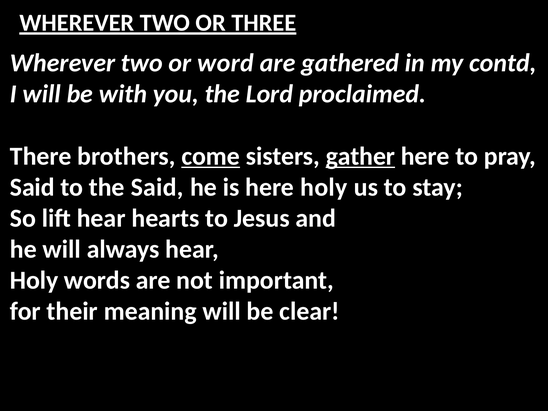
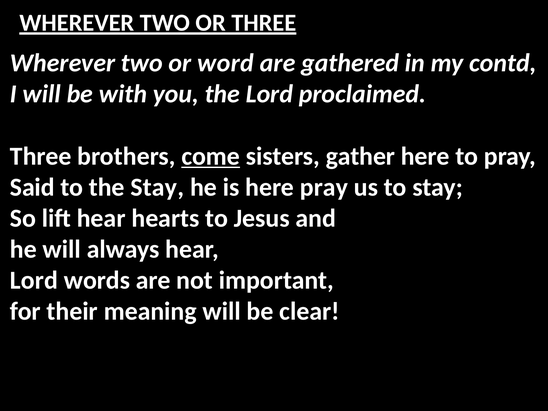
There at (41, 156): There -> Three
gather underline: present -> none
the Said: Said -> Stay
here holy: holy -> pray
Holy at (34, 280): Holy -> Lord
